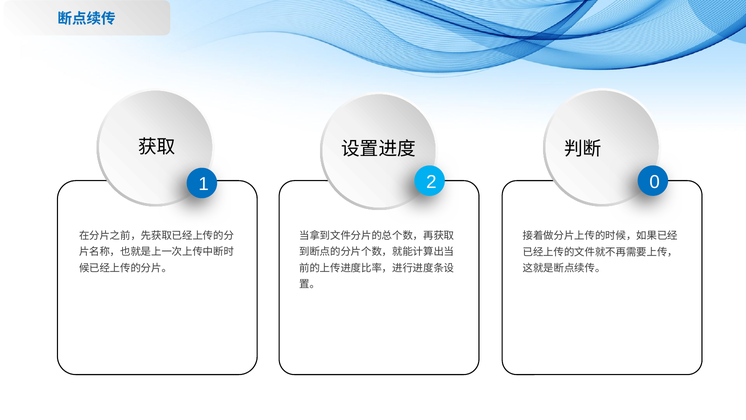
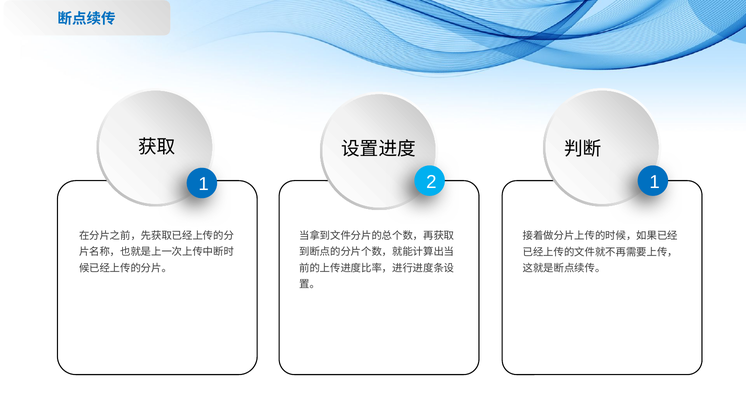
2 0: 0 -> 1
